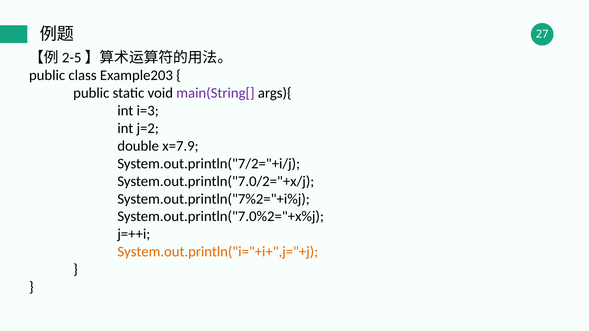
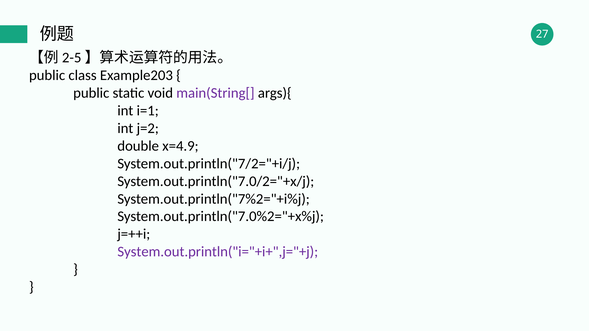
i=3: i=3 -> i=1
x=7.9: x=7.9 -> x=4.9
System.out.println("i="+i+",j="+j colour: orange -> purple
